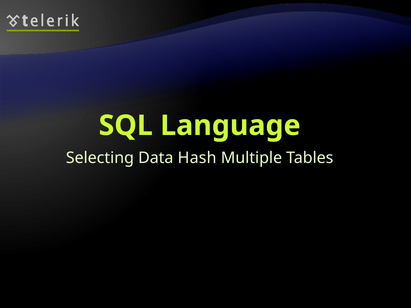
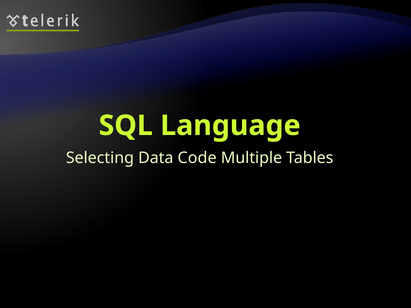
Hash: Hash -> Code
